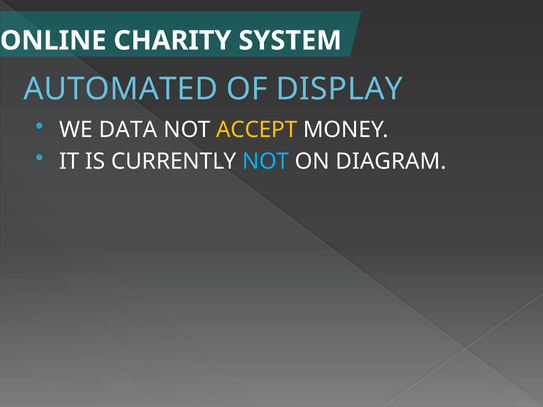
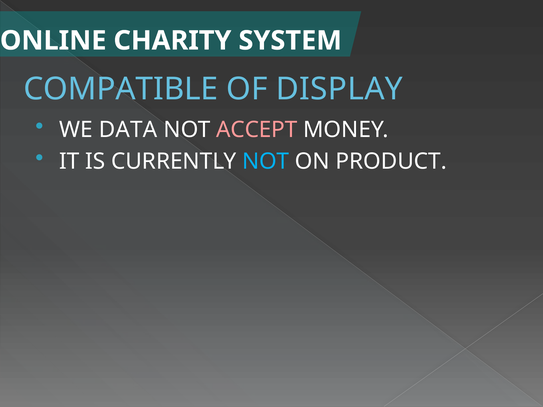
AUTOMATED: AUTOMATED -> COMPATIBLE
ACCEPT colour: yellow -> pink
DIAGRAM: DIAGRAM -> PRODUCT
